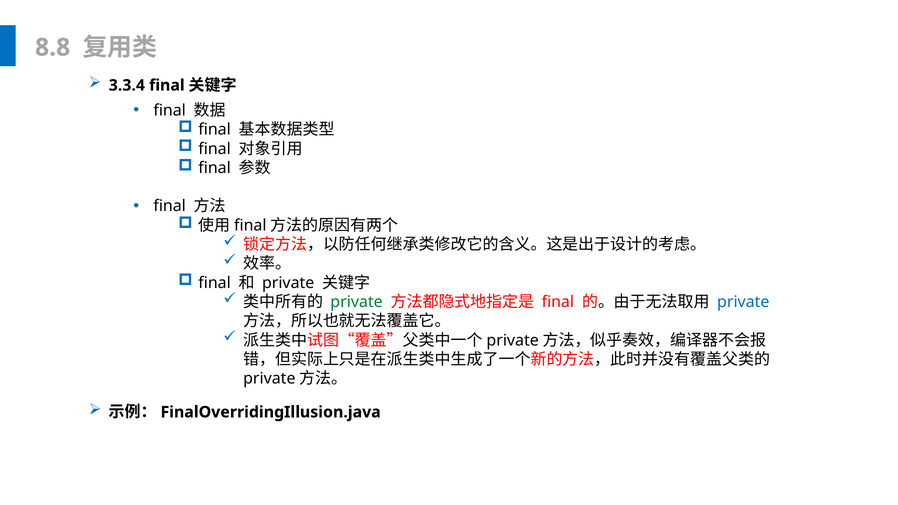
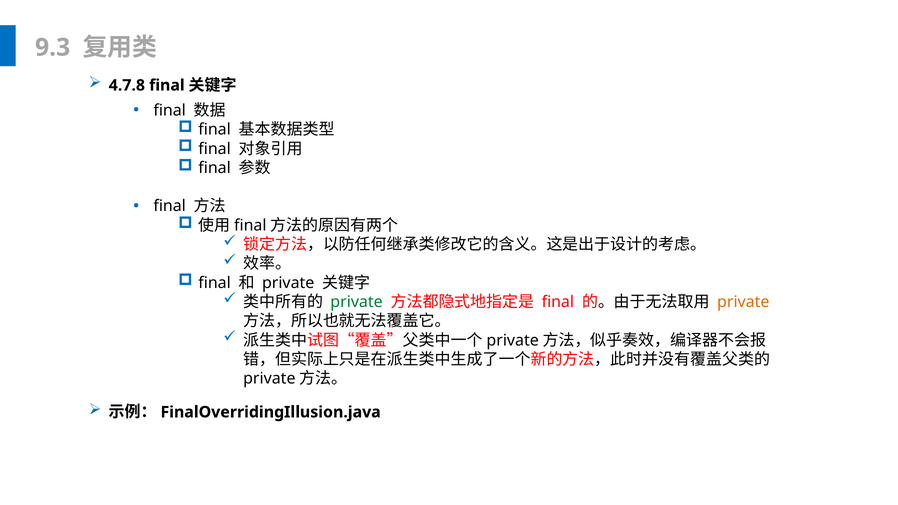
8.8: 8.8 -> 9.3
3.3.4: 3.3.4 -> 4.7.8
private at (743, 302) colour: blue -> orange
